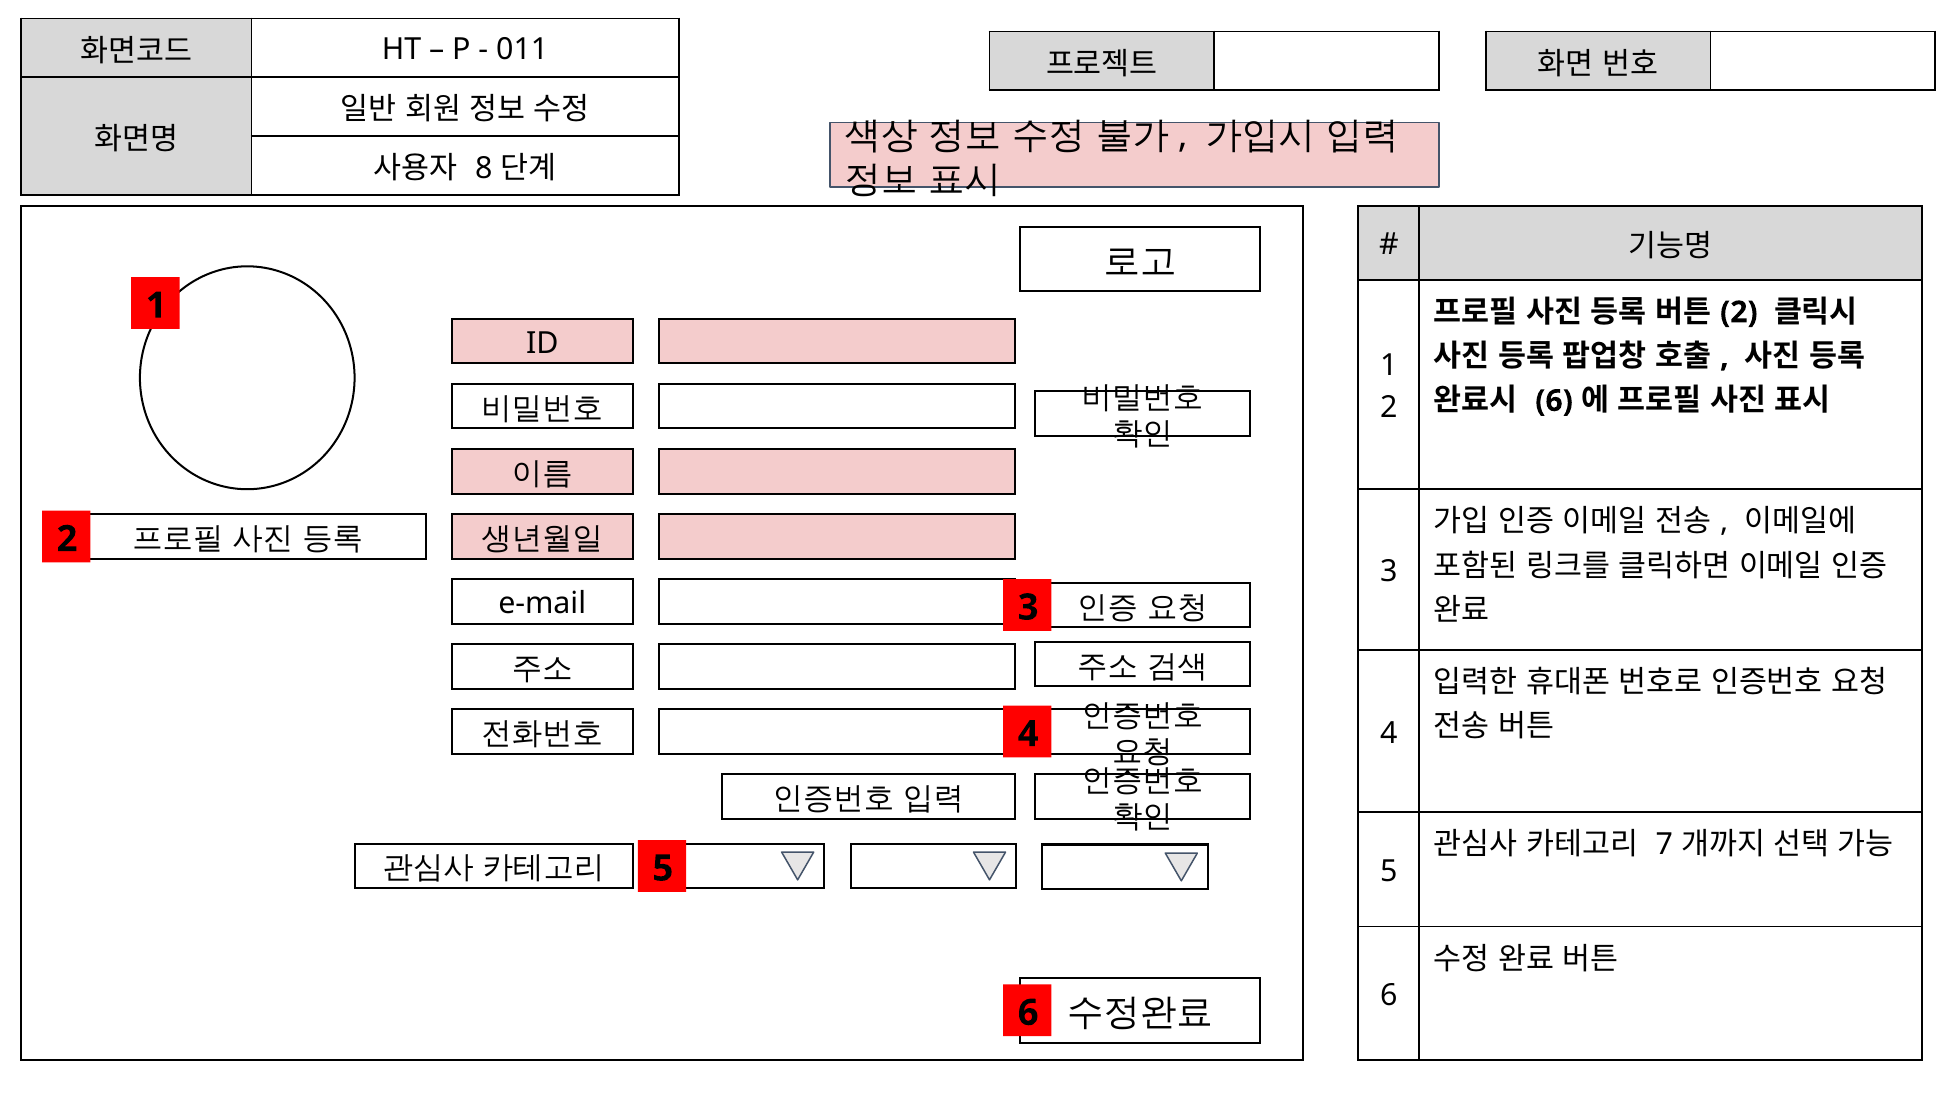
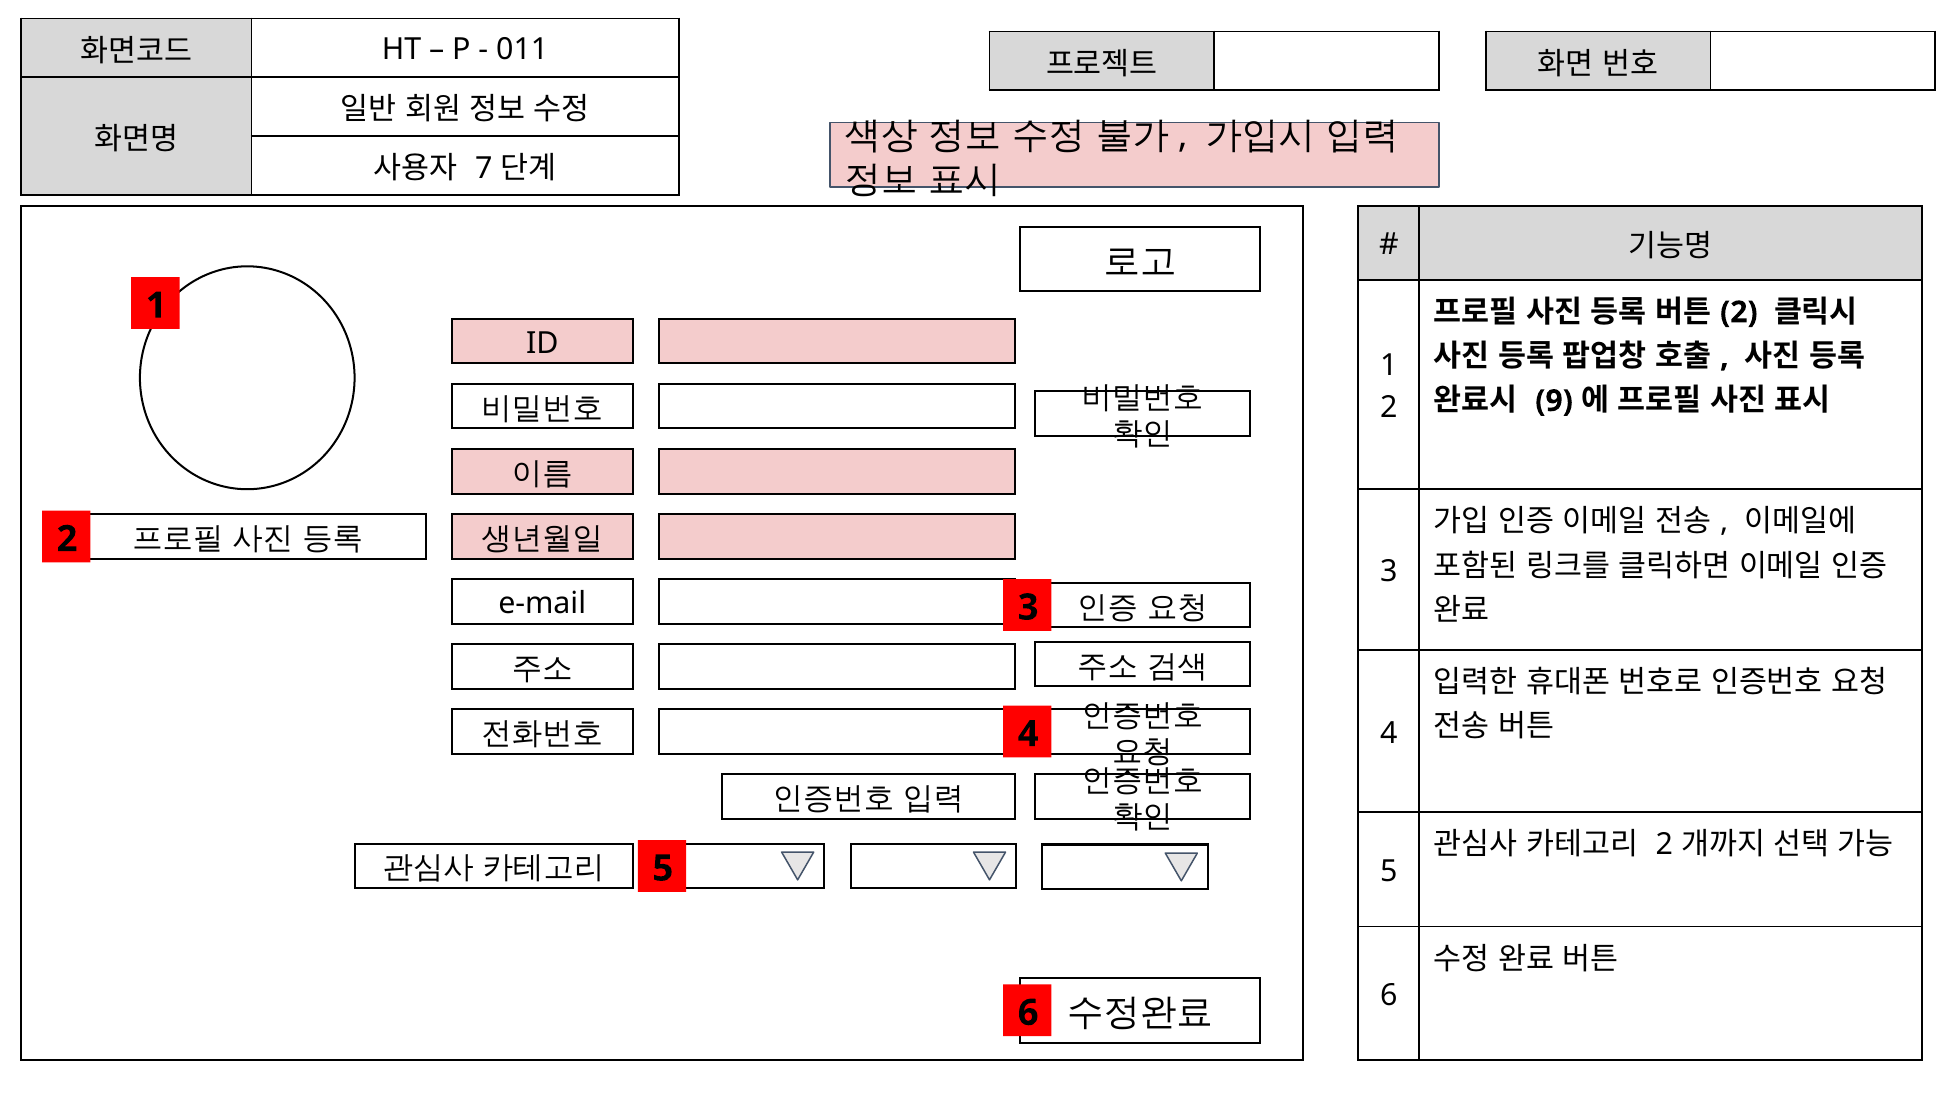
8: 8 -> 7
6 at (1554, 401): 6 -> 9
7 at (1664, 845): 7 -> 2
